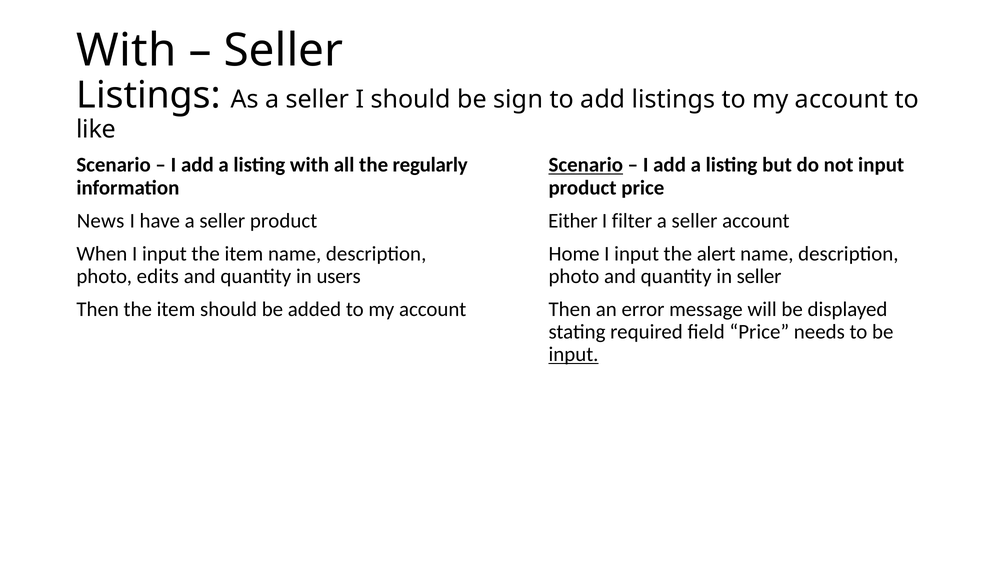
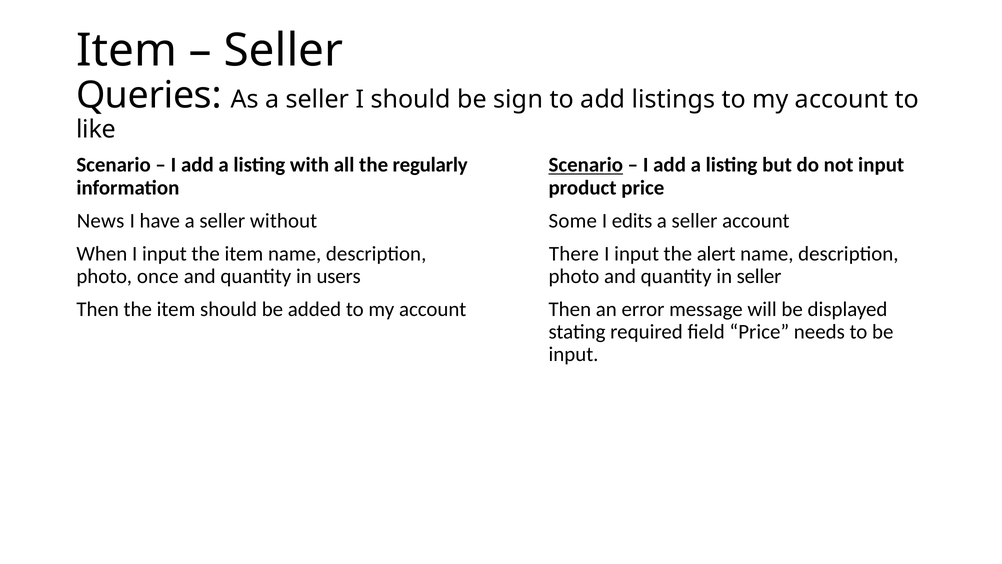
With at (126, 50): With -> Item
Listings at (149, 95): Listings -> Queries
seller product: product -> without
Either: Either -> Some
filter: filter -> edits
Home: Home -> There
edits: edits -> once
input at (574, 354) underline: present -> none
